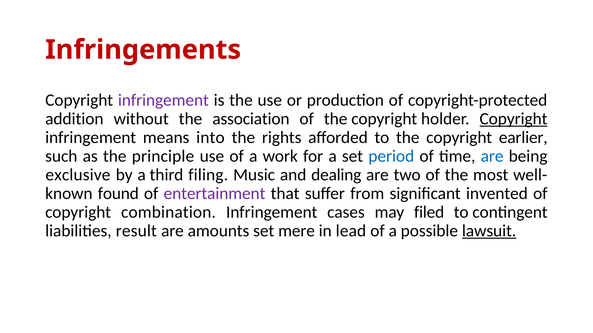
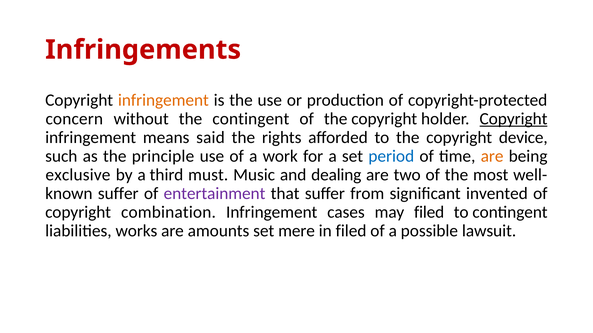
infringement at (163, 100) colour: purple -> orange
addition: addition -> concern
the association: association -> contingent
into: into -> said
earlier: earlier -> device
are at (492, 156) colour: blue -> orange
filing: filing -> must
found at (118, 194): found -> suffer
result: result -> works
in lead: lead -> filed
lawsuit underline: present -> none
